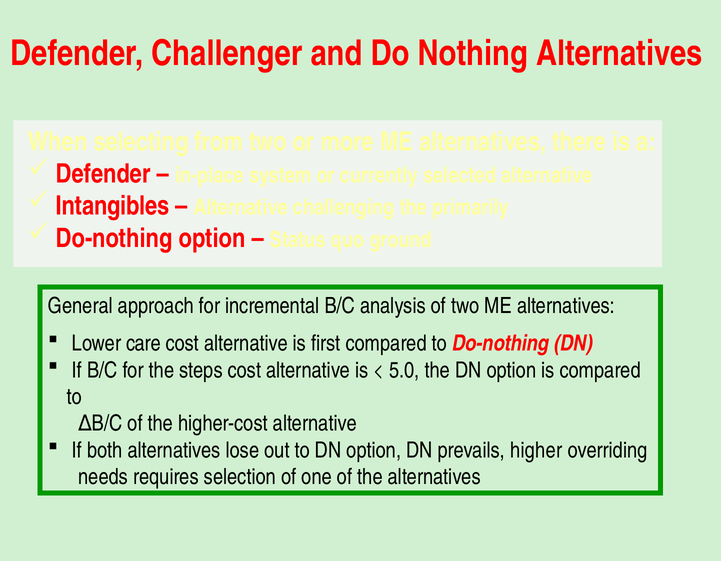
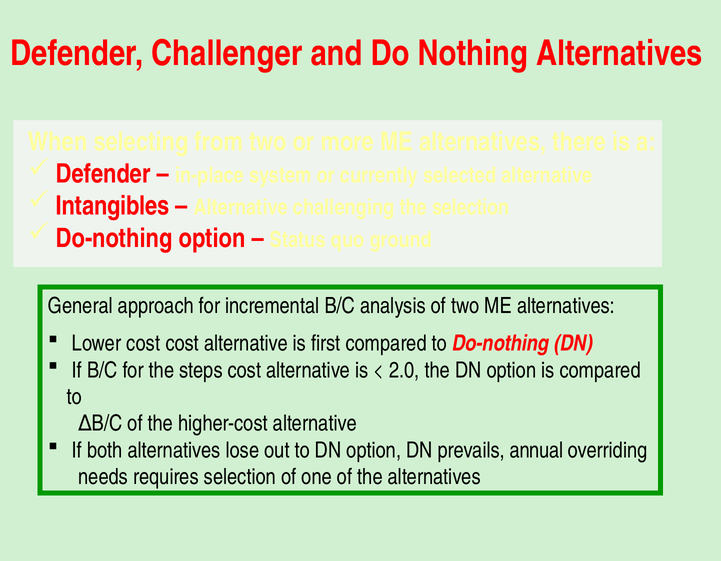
the primarily: primarily -> selection
Lower care: care -> cost
5.0: 5.0 -> 2.0
higher: higher -> annual
